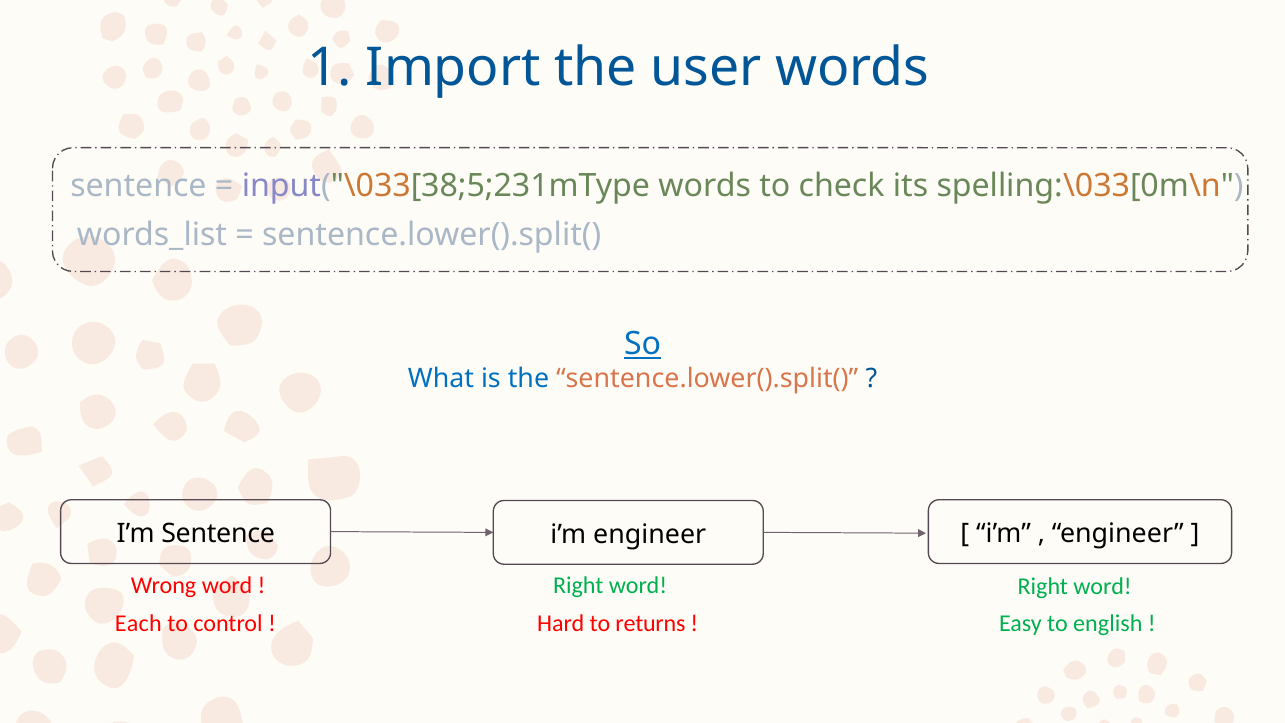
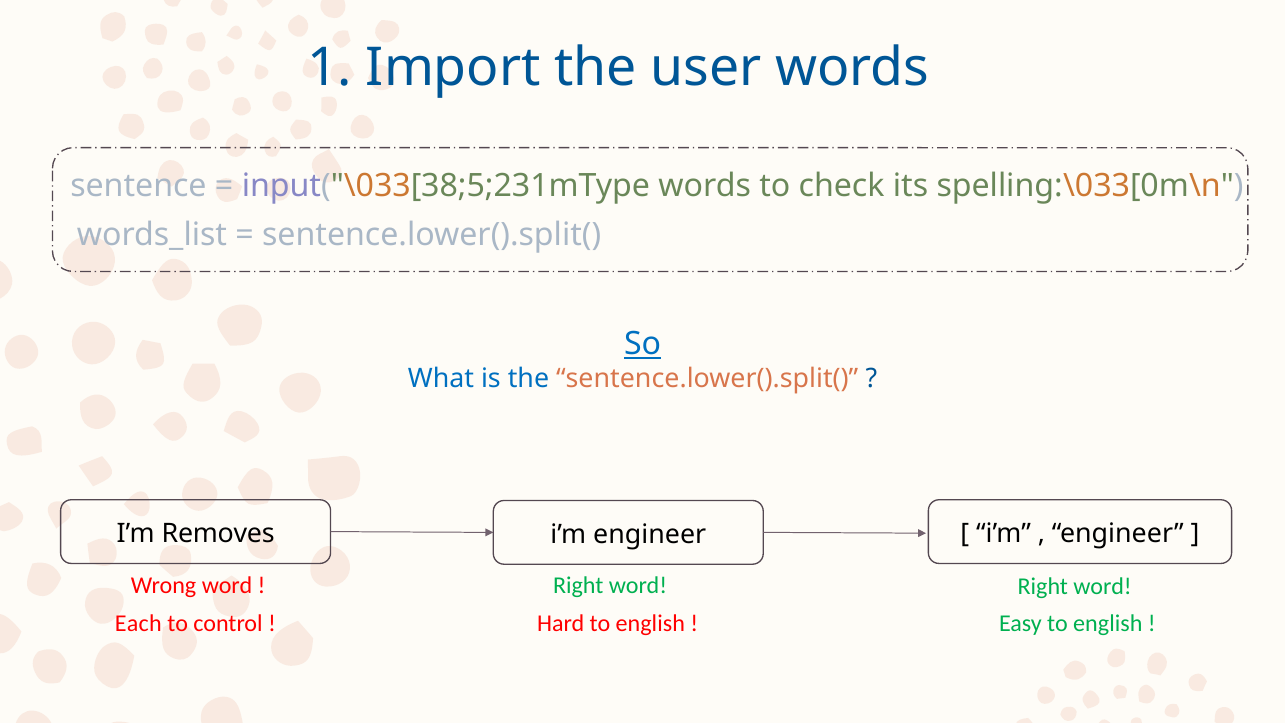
I’m Sentence: Sentence -> Removes
Hard to returns: returns -> english
